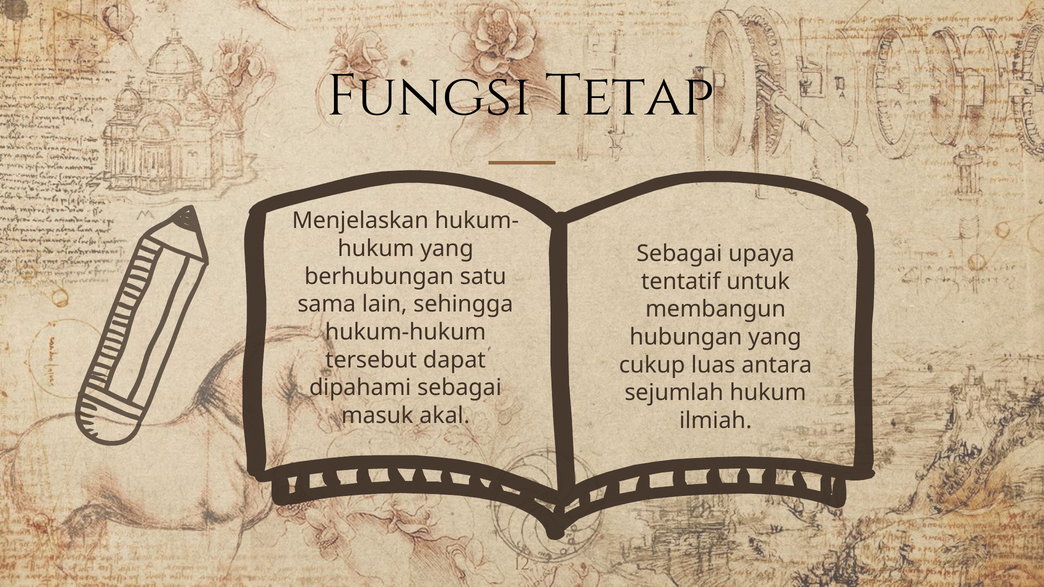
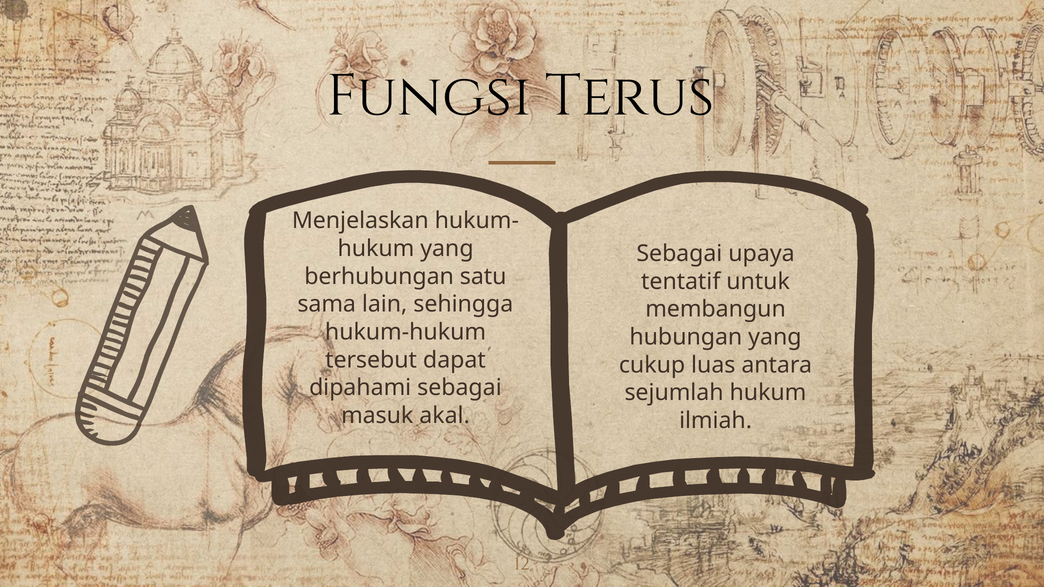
Tetap: Tetap -> Terus
